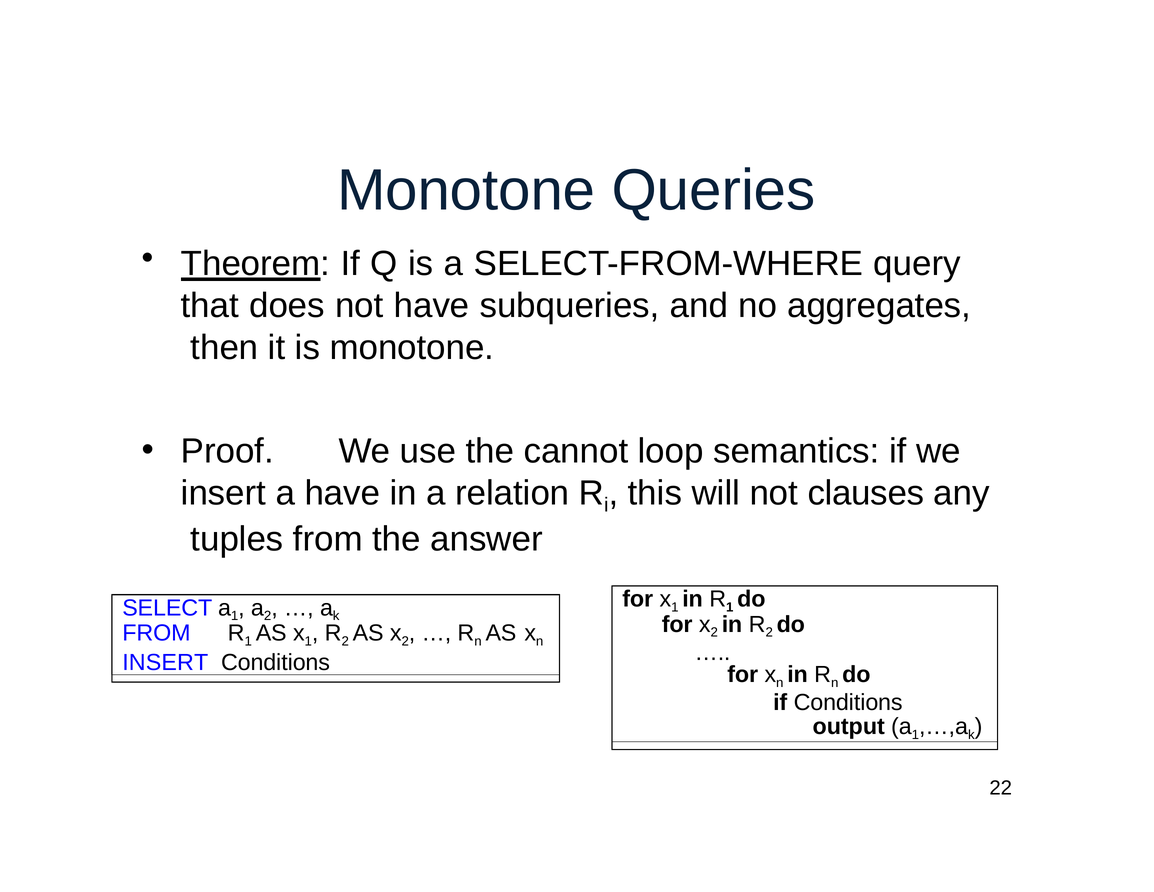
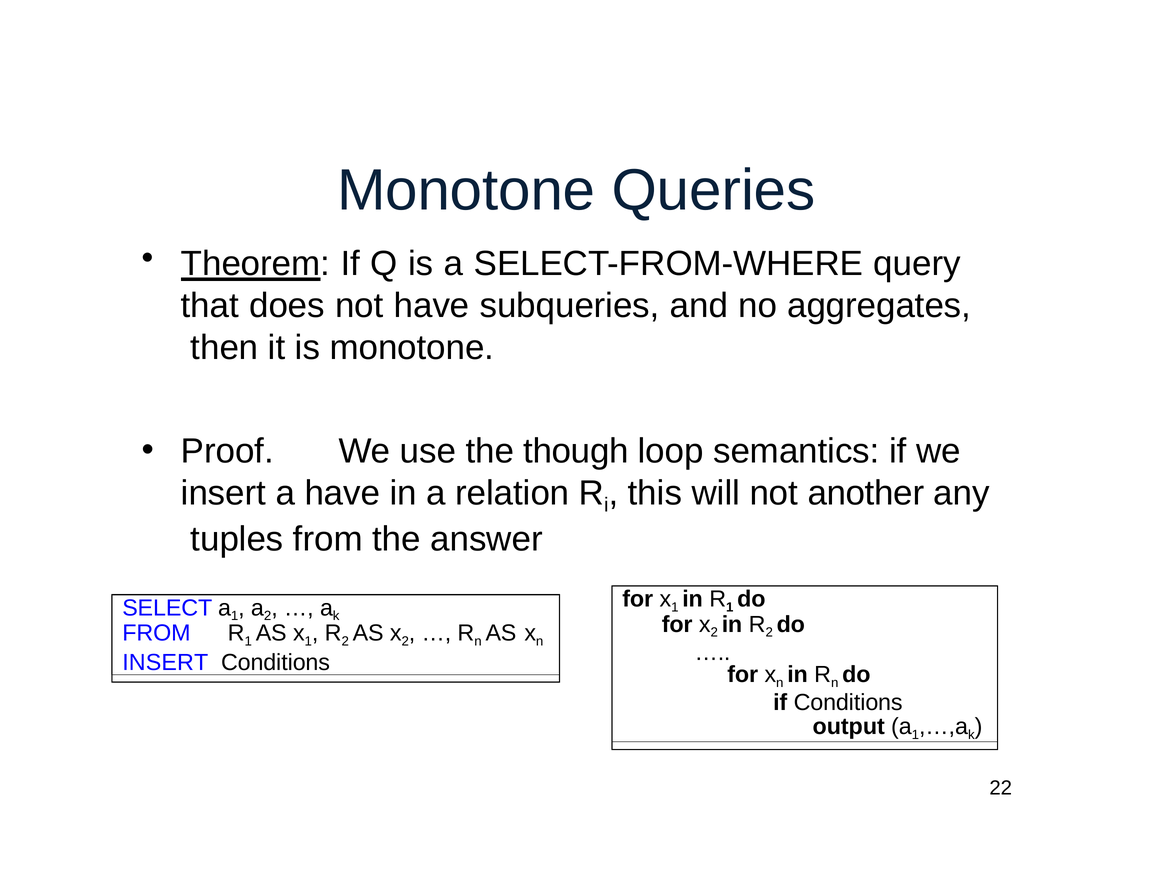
cannot: cannot -> though
clauses: clauses -> another
